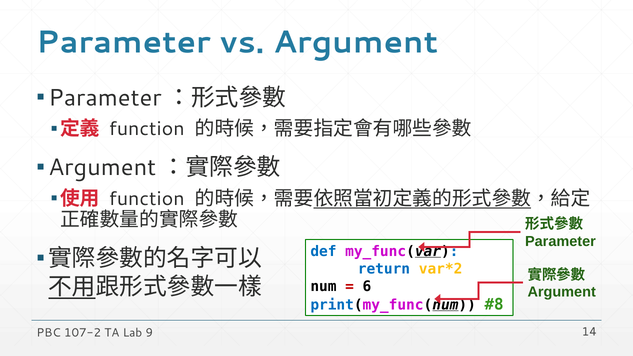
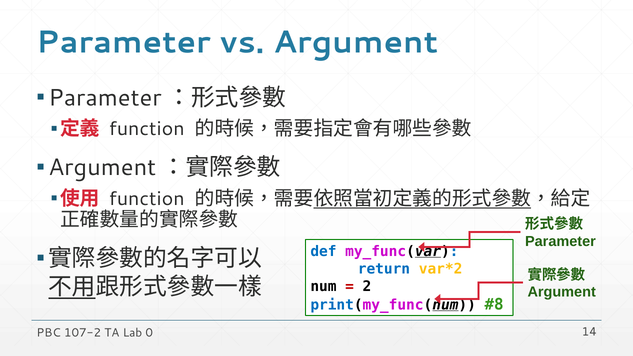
6: 6 -> 2
9: 9 -> 0
